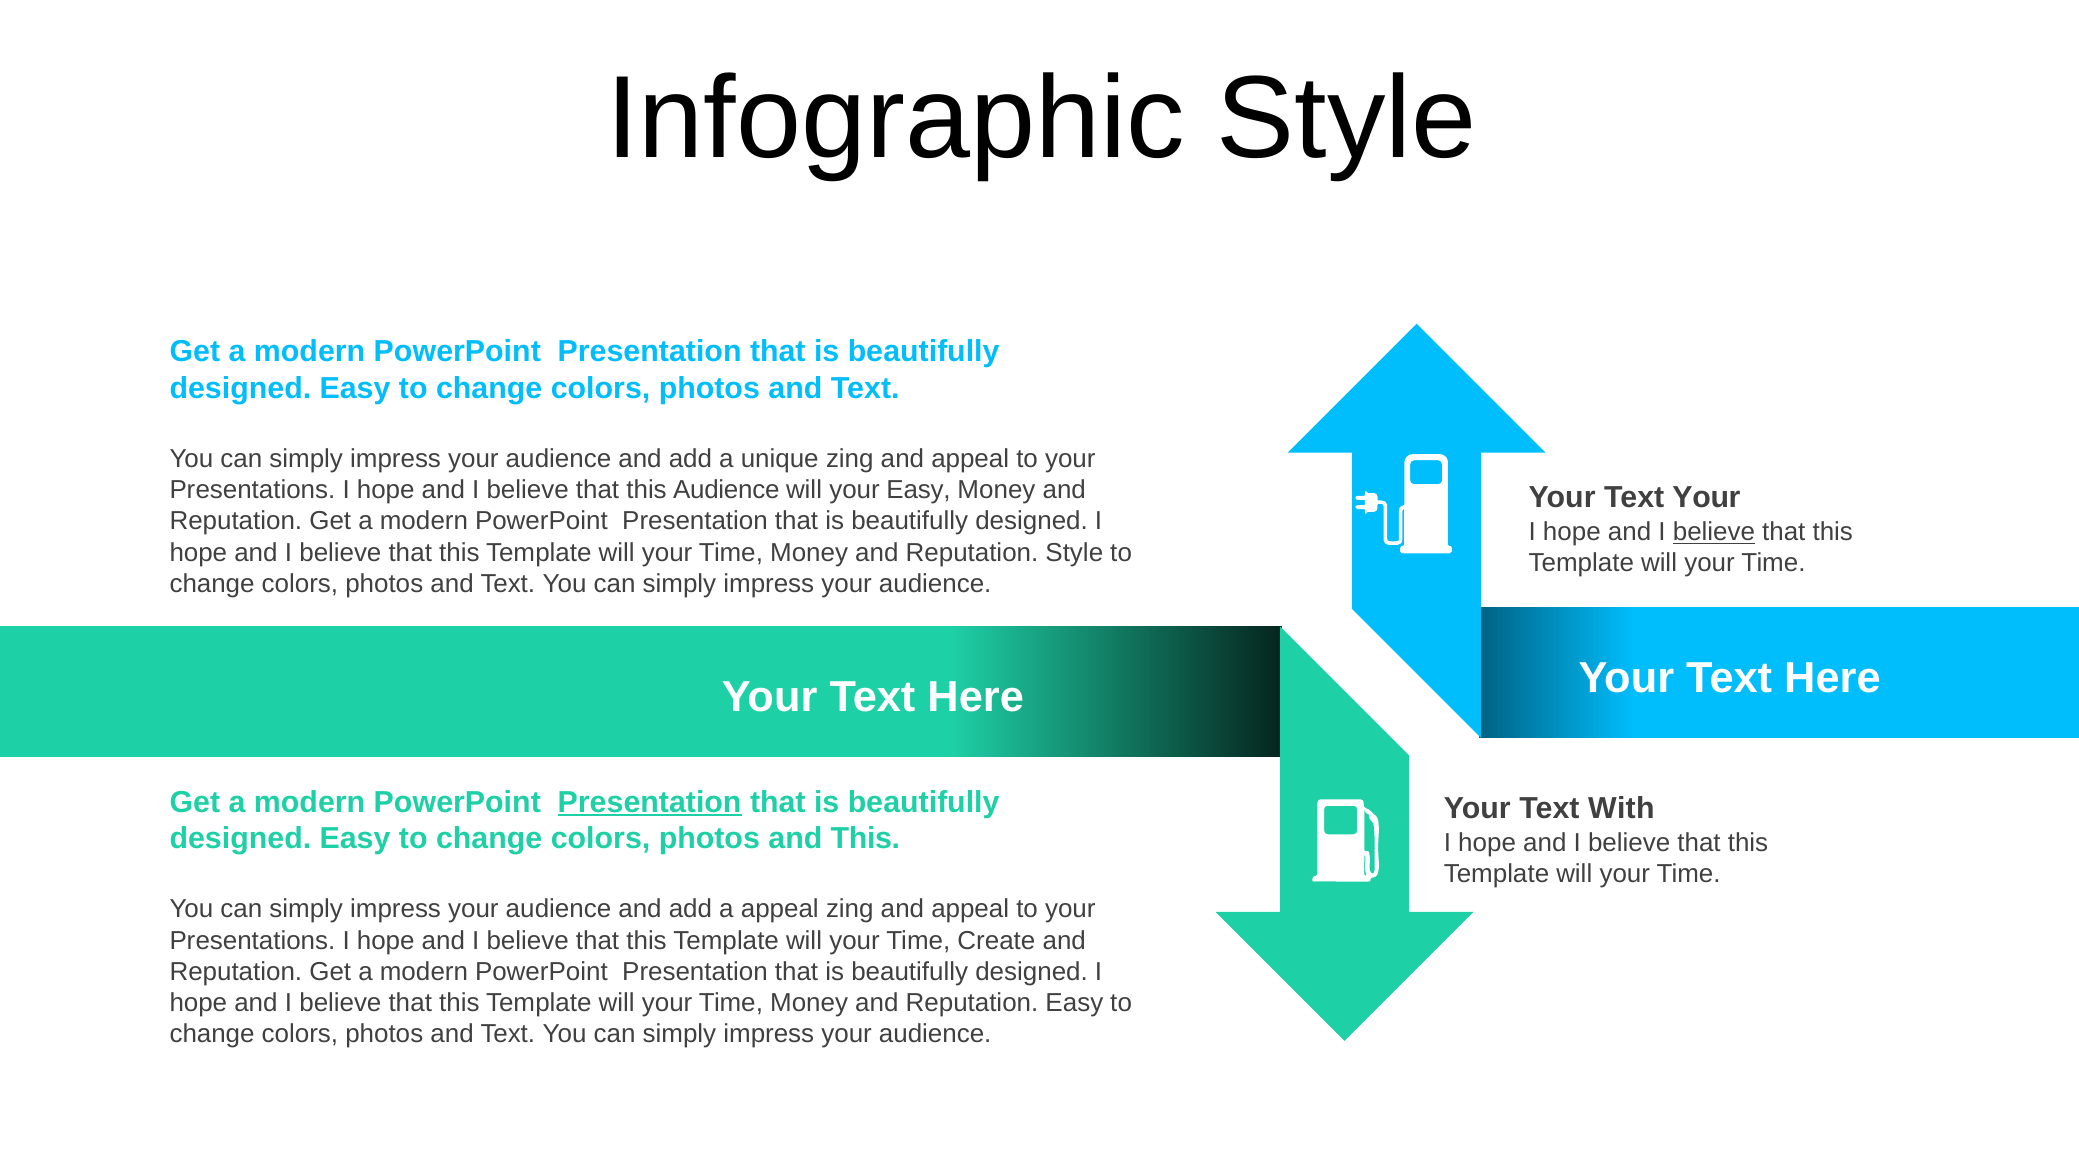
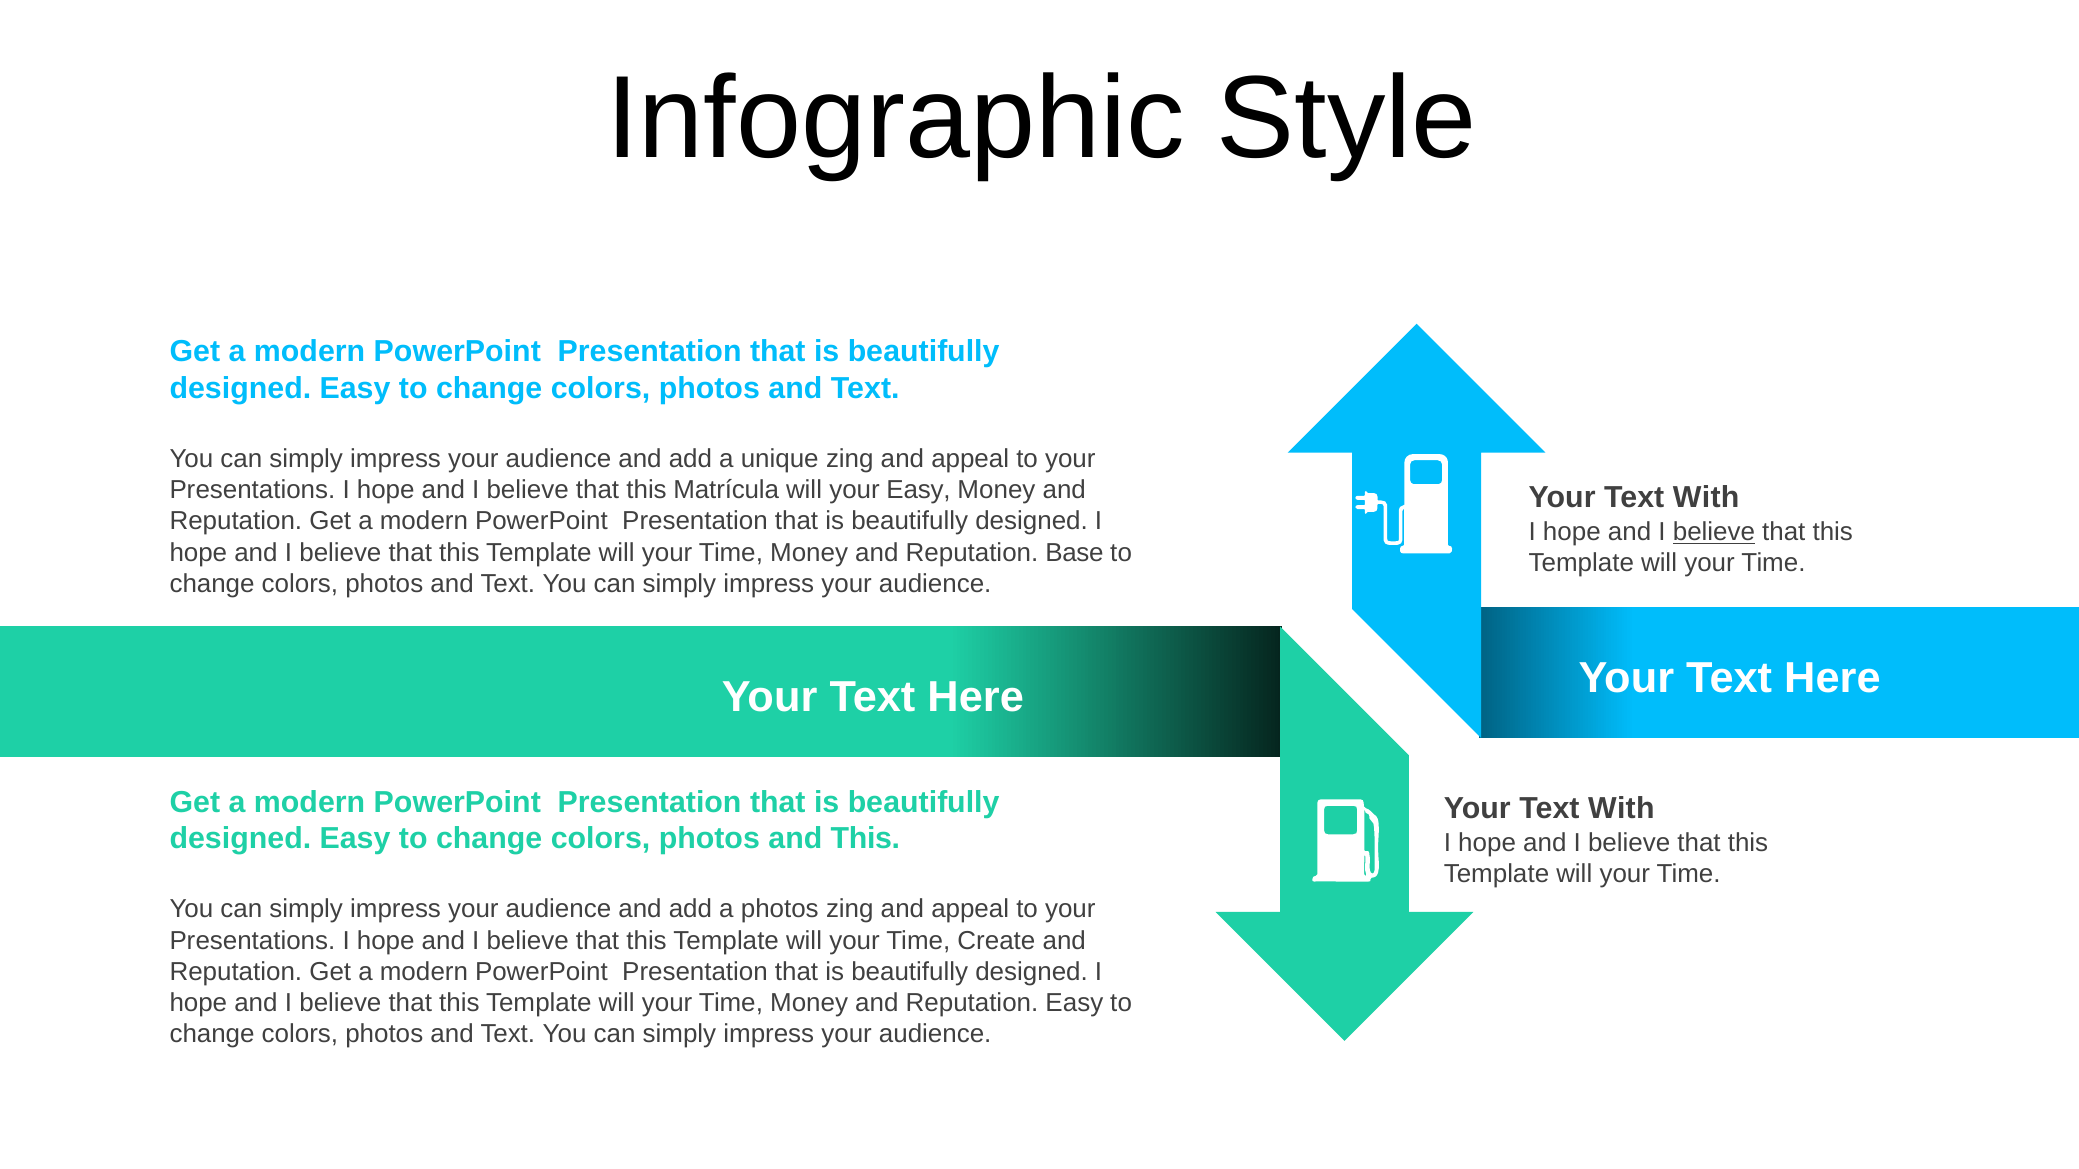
this Audience: Audience -> Matrícula
Your at (1706, 498): Your -> With
Reputation Style: Style -> Base
Presentation at (650, 802) underline: present -> none
a appeal: appeal -> photos
